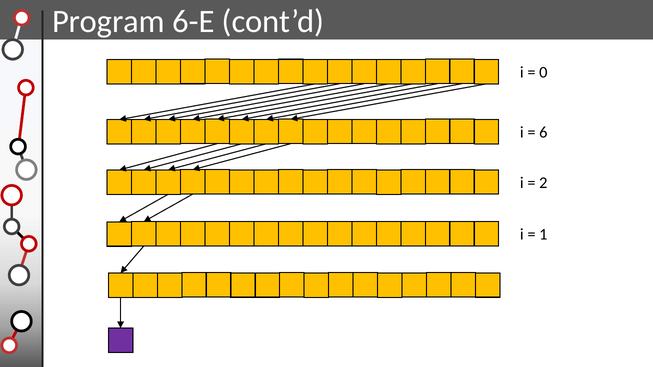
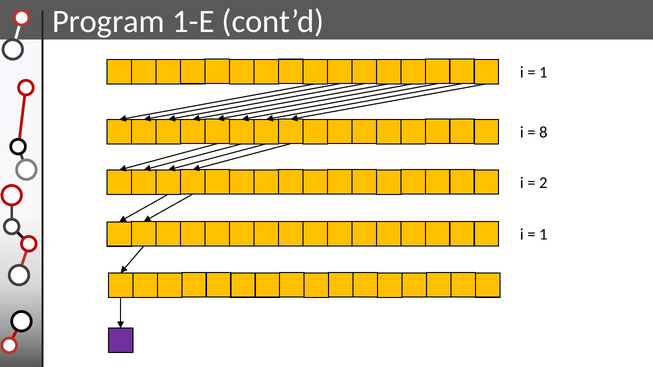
6-E: 6-E -> 1-E
0 at (543, 73): 0 -> 1
6: 6 -> 8
